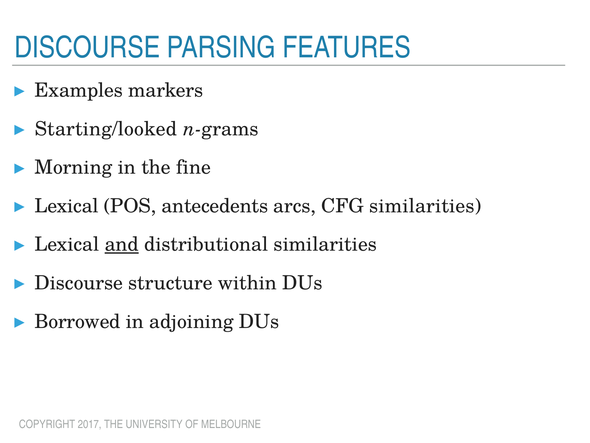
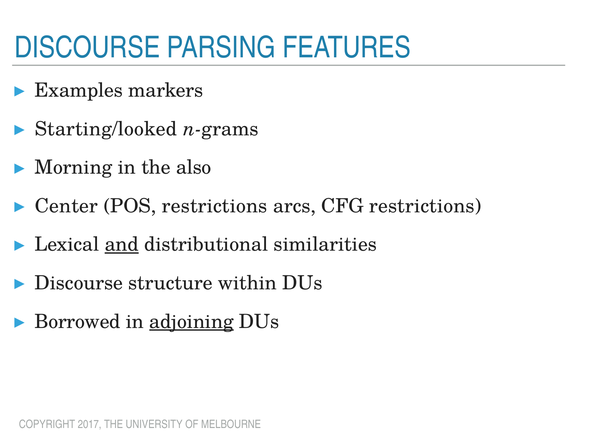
fine: fine -> also
Lexical at (67, 206): Lexical -> Center
POS antecedents: antecedents -> restrictions
CFG similarities: similarities -> restrictions
adjoining underline: none -> present
